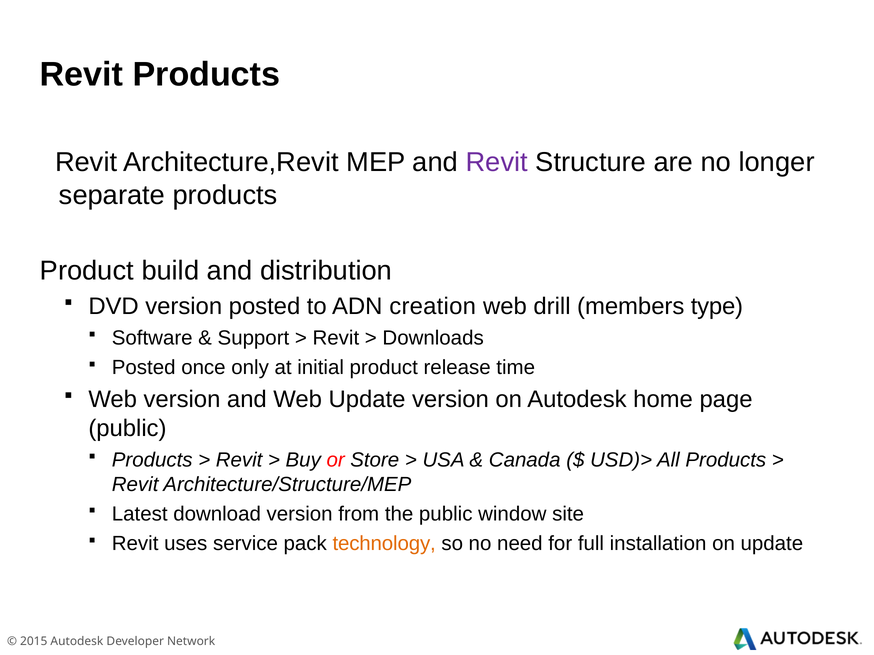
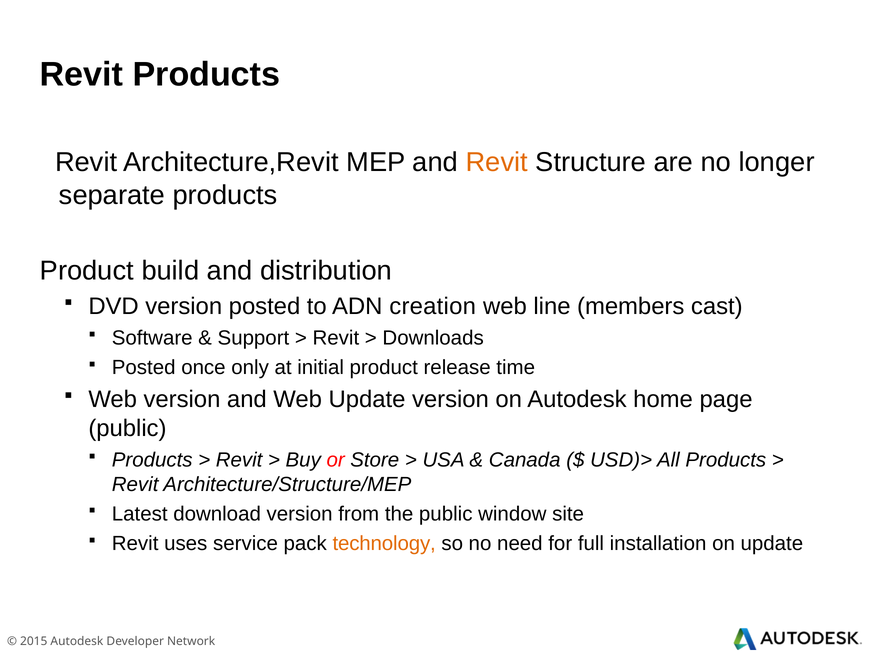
Revit at (497, 162) colour: purple -> orange
drill: drill -> line
type: type -> cast
